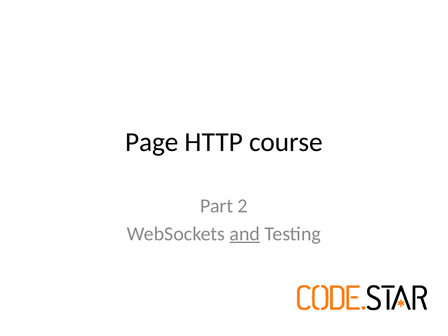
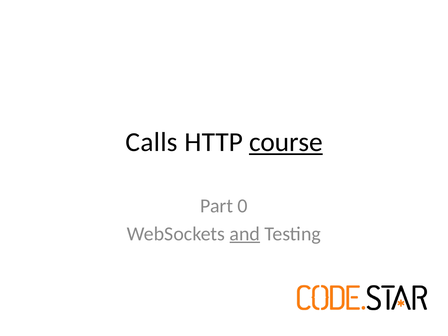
Page: Page -> Calls
course underline: none -> present
2: 2 -> 0
